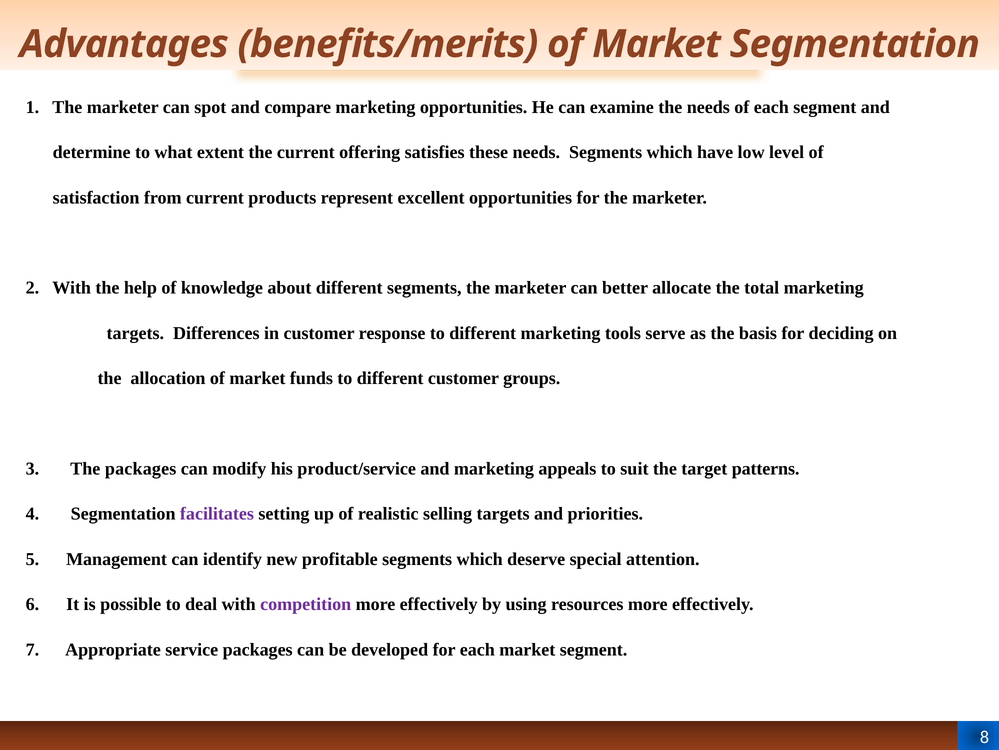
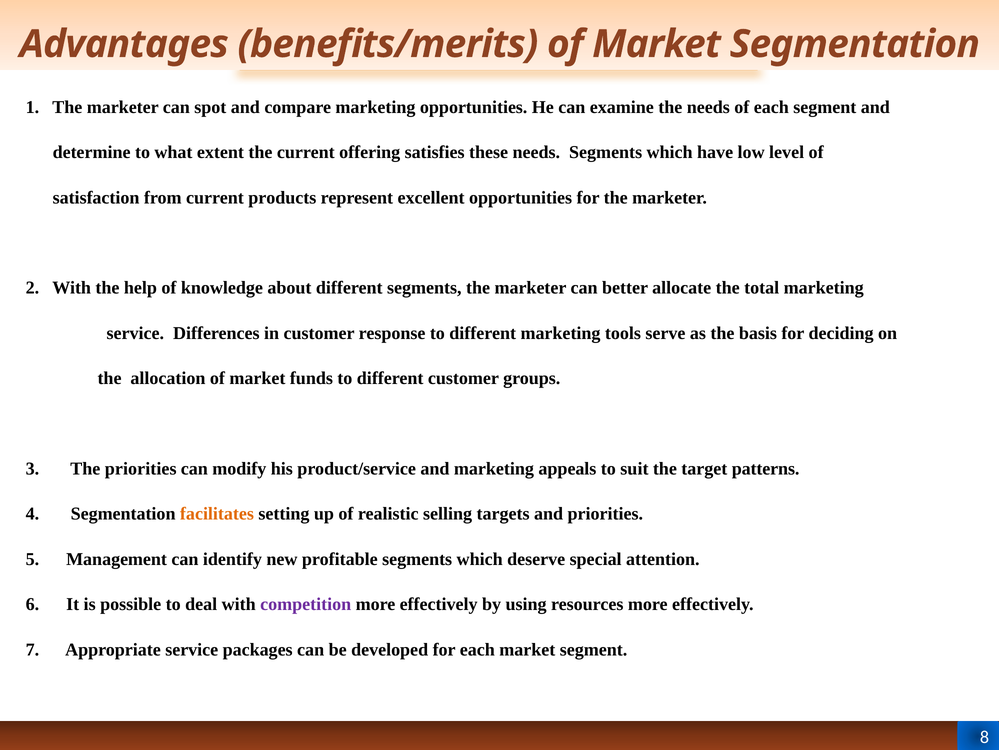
targets at (135, 333): targets -> service
The packages: packages -> priorities
facilitates colour: purple -> orange
